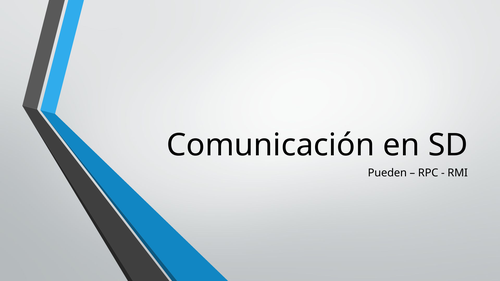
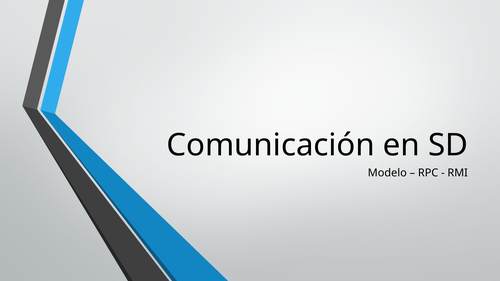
Pueden: Pueden -> Modelo
